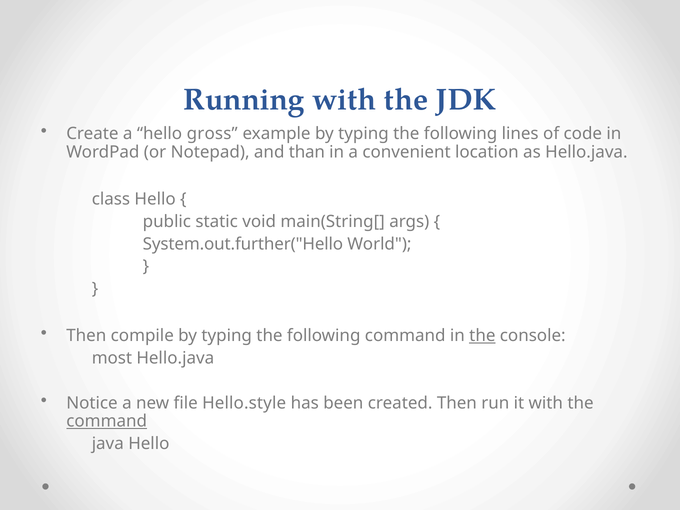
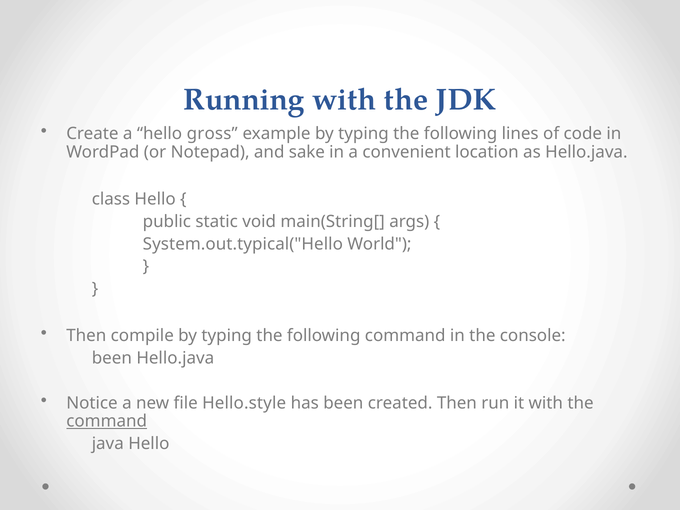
than: than -> sake
System.out.further("Hello: System.out.further("Hello -> System.out.typical("Hello
the at (482, 336) underline: present -> none
most at (112, 358): most -> been
